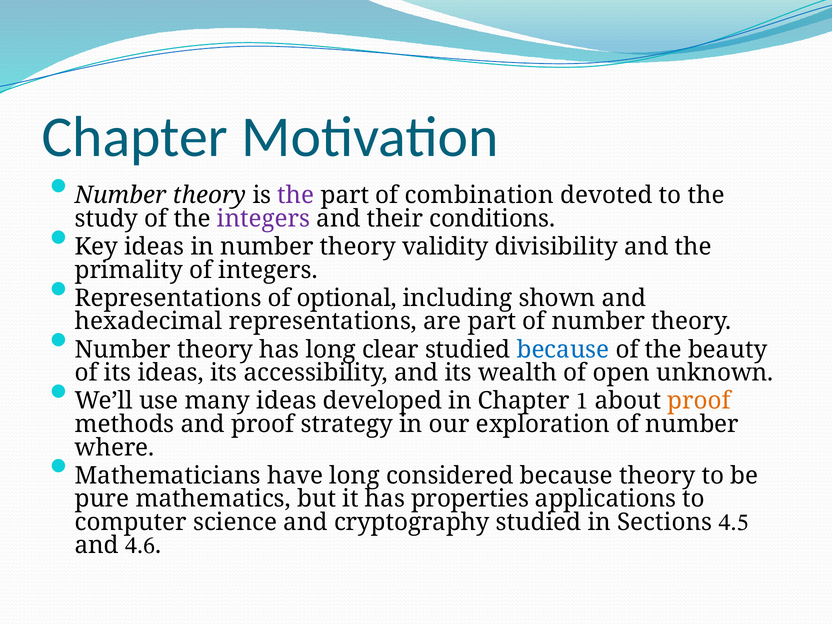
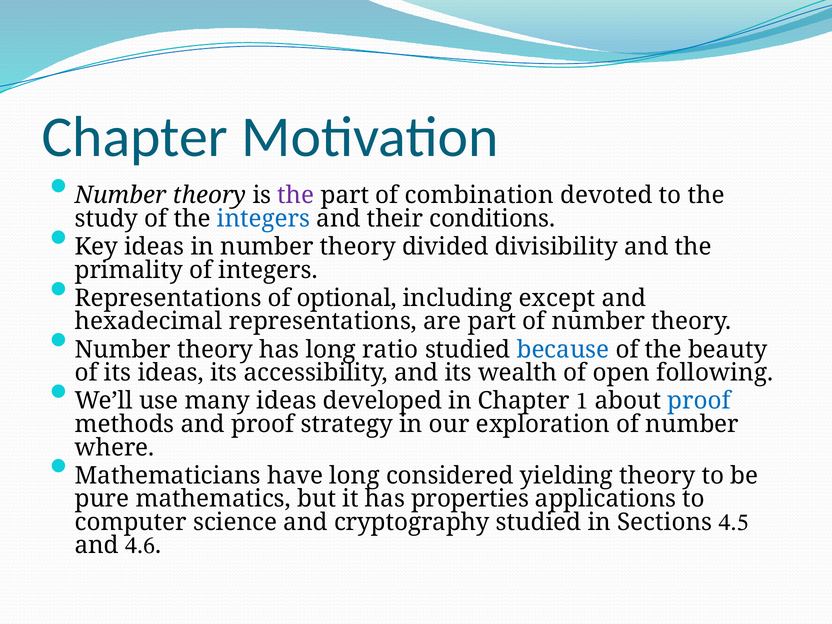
integers at (263, 219) colour: purple -> blue
validity: validity -> divided
shown: shown -> except
clear: clear -> ratio
unknown: unknown -> following
proof at (699, 401) colour: orange -> blue
considered because: because -> yielding
